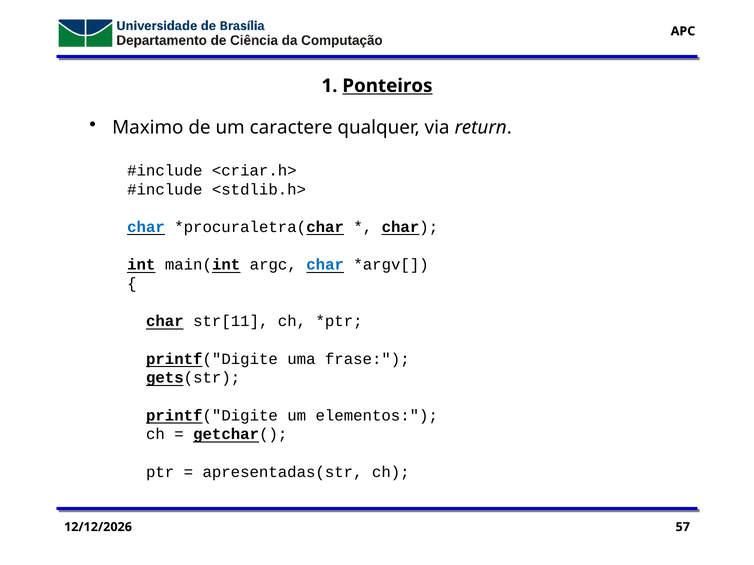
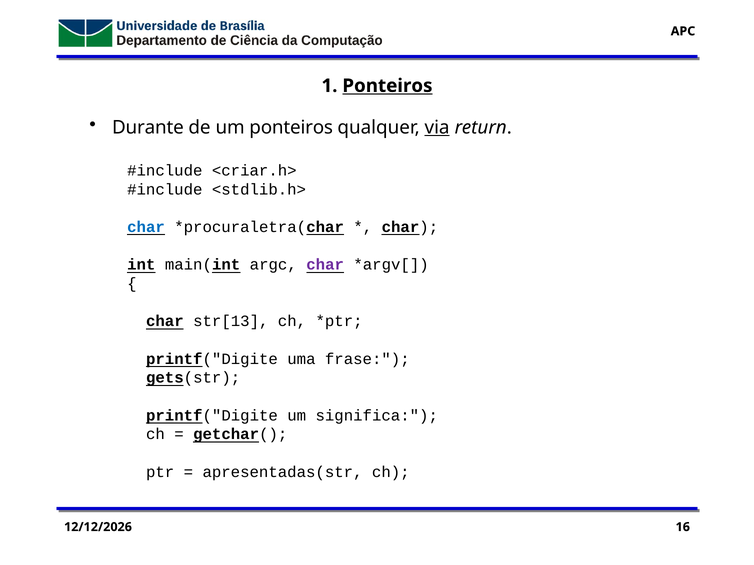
Maximo: Maximo -> Durante
um caractere: caractere -> ponteiros
via underline: none -> present
char at (325, 265) colour: blue -> purple
str[11: str[11 -> str[13
elementos: elementos -> significa
57: 57 -> 16
